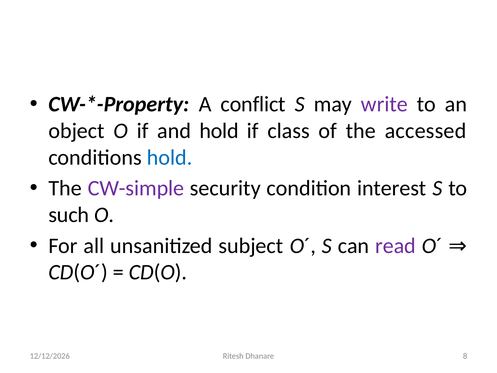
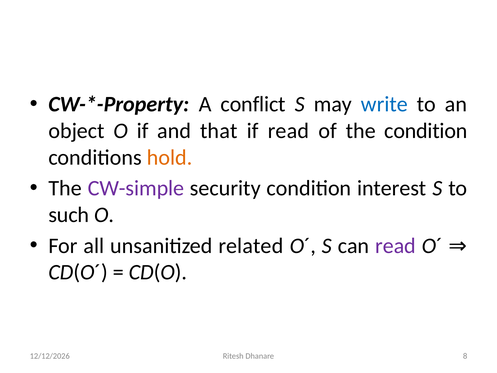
write colour: purple -> blue
and hold: hold -> that
if class: class -> read
the accessed: accessed -> condition
hold at (169, 157) colour: blue -> orange
subject: subject -> related
